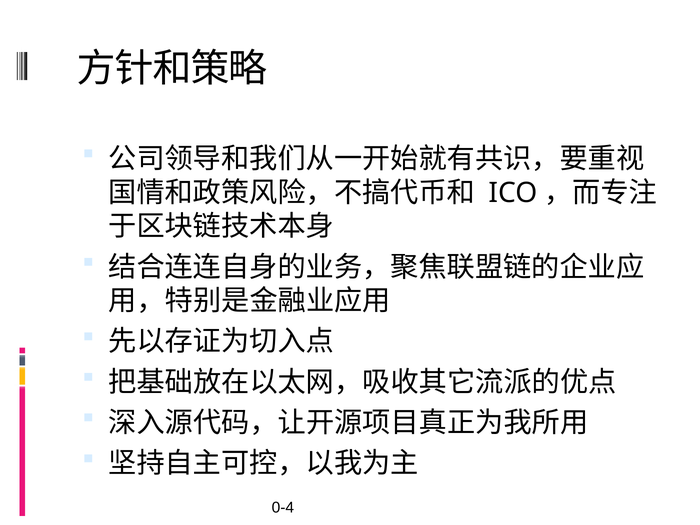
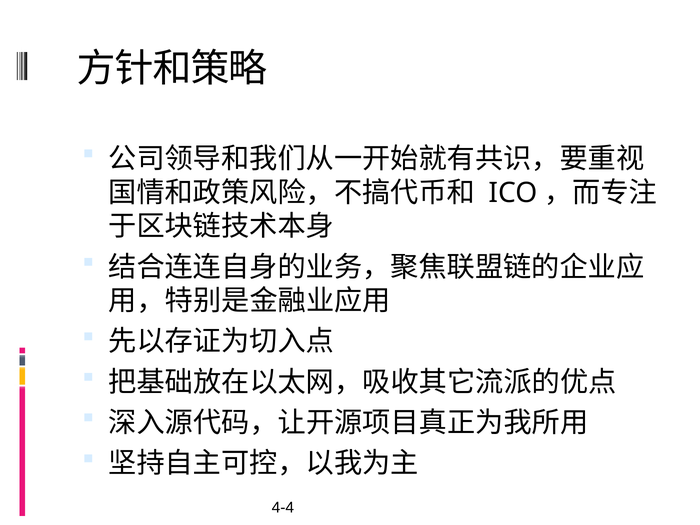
0-4: 0-4 -> 4-4
